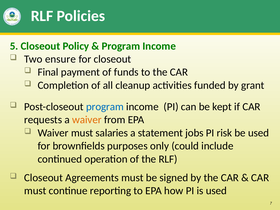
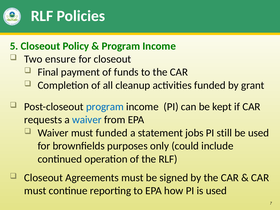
waiver at (87, 120) colour: orange -> blue
must salaries: salaries -> funded
risk: risk -> still
